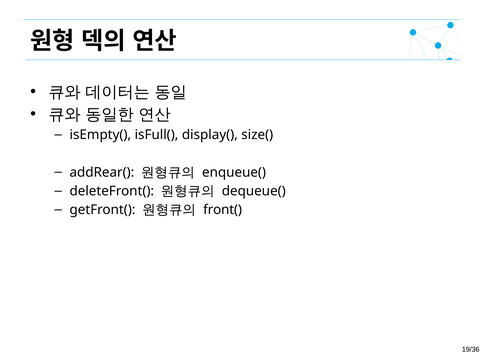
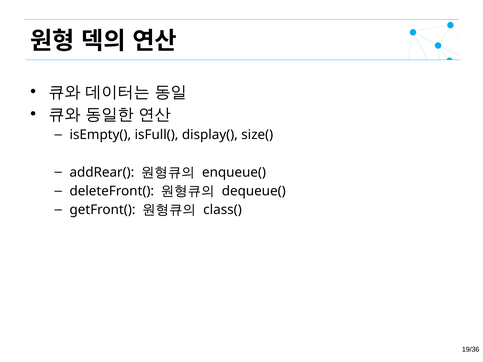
front(: front( -> class(
